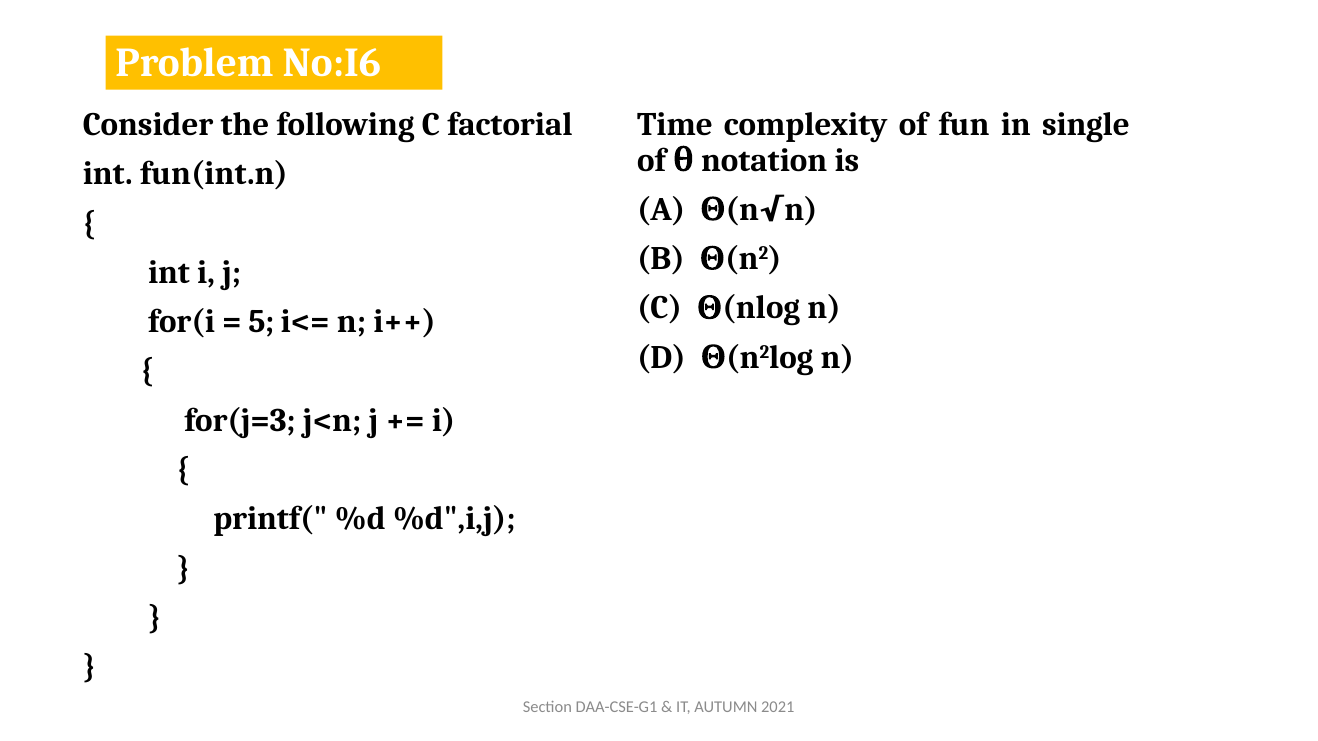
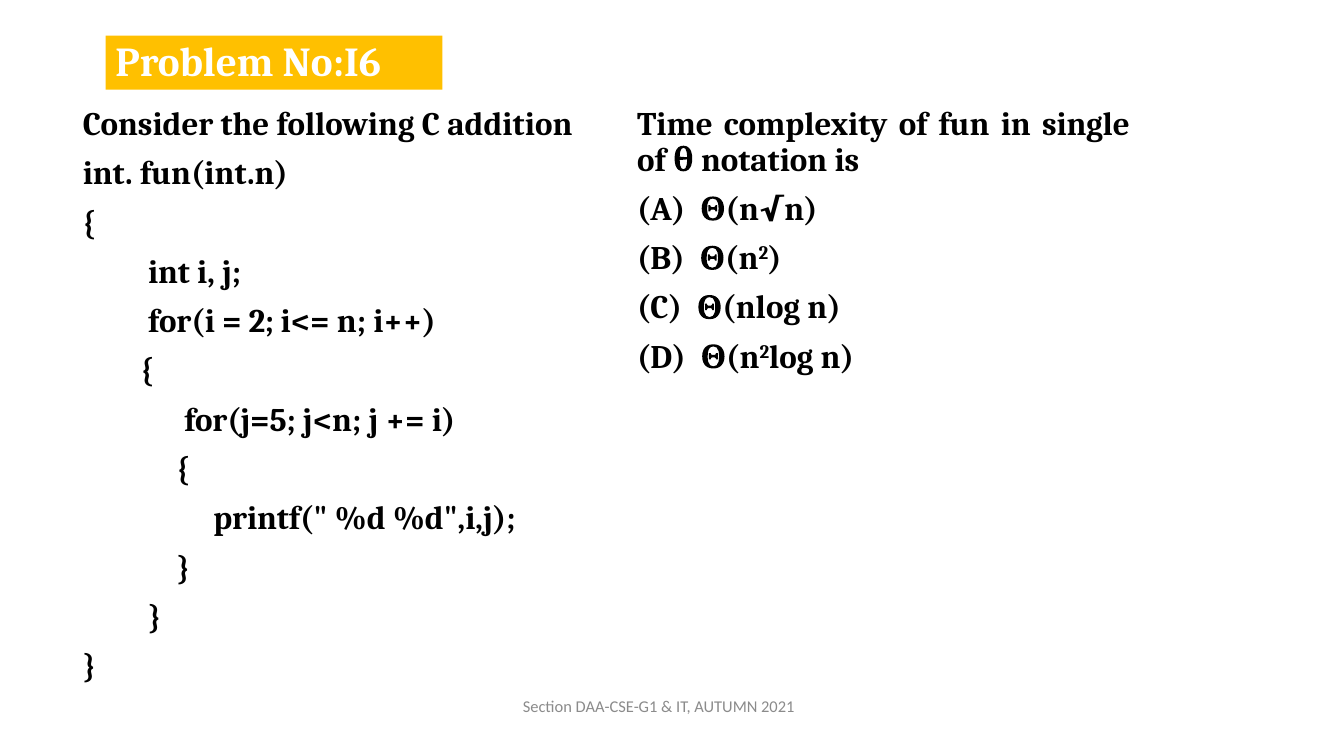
factorial: factorial -> addition
5 at (261, 322): 5 -> 2
for(j=3: for(j=3 -> for(j=5
